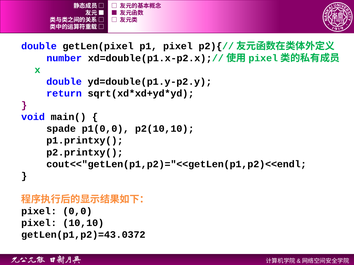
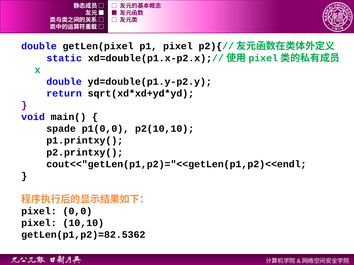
number: number -> static
getLen(p1,p2)=43.0372: getLen(p1,p2)=43.0372 -> getLen(p1,p2)=82.5362
